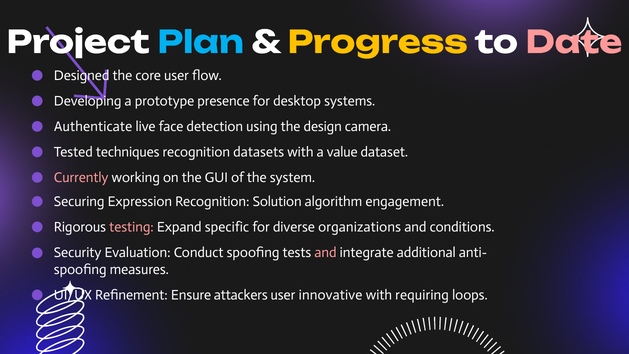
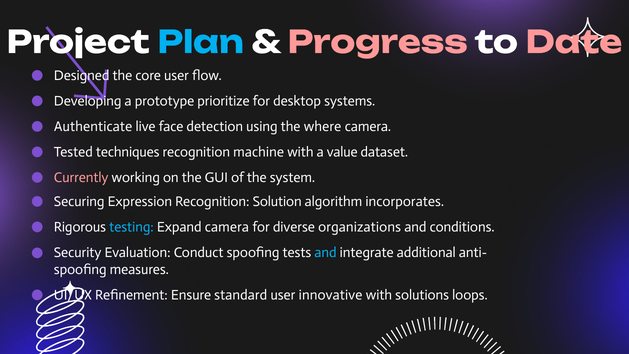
Progress colour: yellow -> pink
presence: presence -> prioritize
design: design -> where
datasets: datasets -> machine
engagement: engagement -> incorporates
testing colour: pink -> light blue
Expand specific: specific -> camera
and at (326, 253) colour: pink -> light blue
attackers: attackers -> standard
requiring: requiring -> solutions
